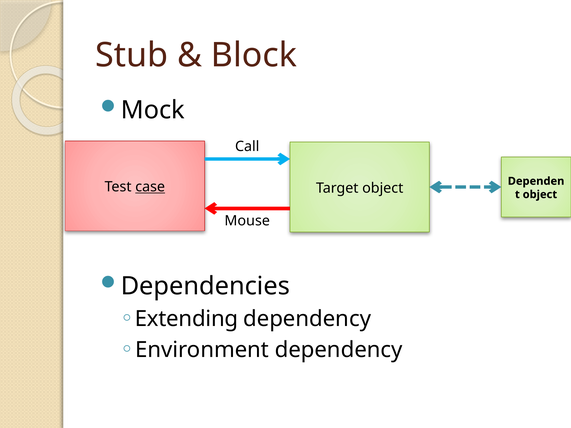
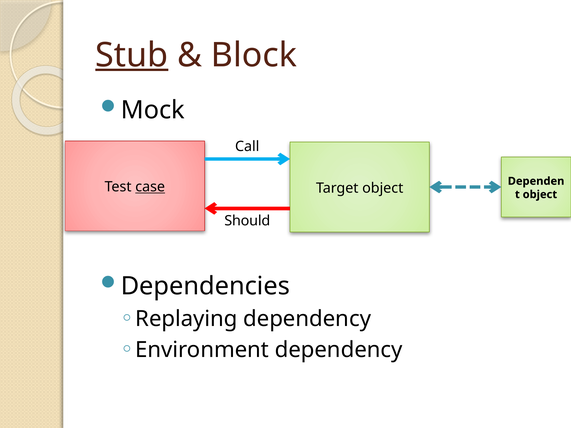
Stub underline: none -> present
Mouse: Mouse -> Should
Extending: Extending -> Replaying
